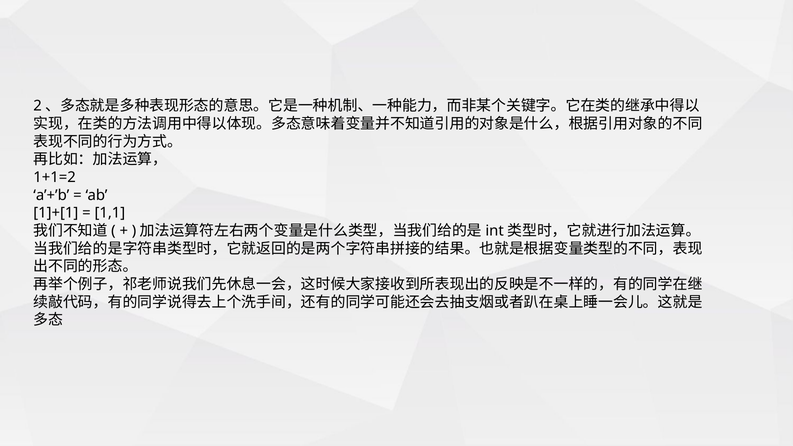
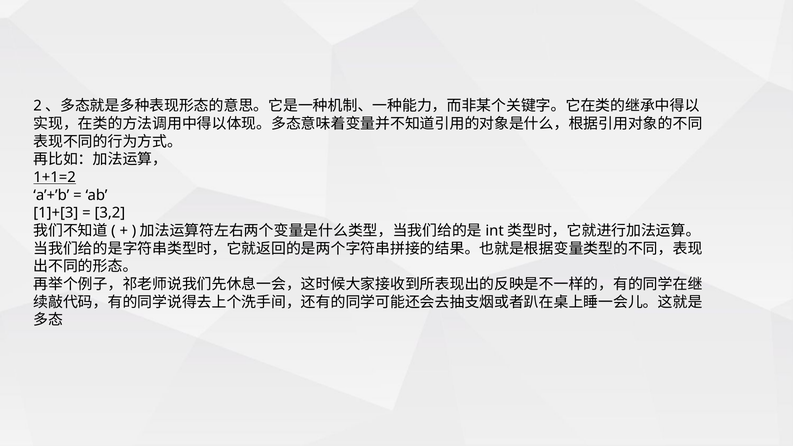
1+1=2 underline: none -> present
1]+[1: 1]+[1 -> 1]+[3
1,1: 1,1 -> 3,2
